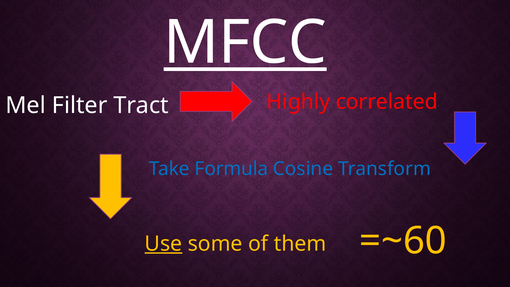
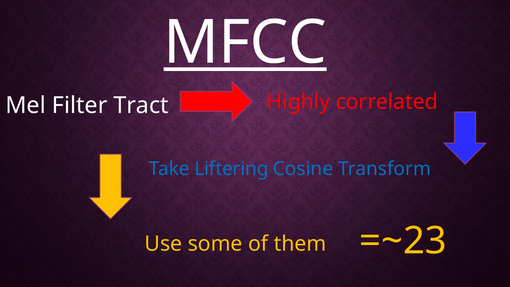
Formula: Formula -> Liftering
Use underline: present -> none
=~60: =~60 -> =~23
